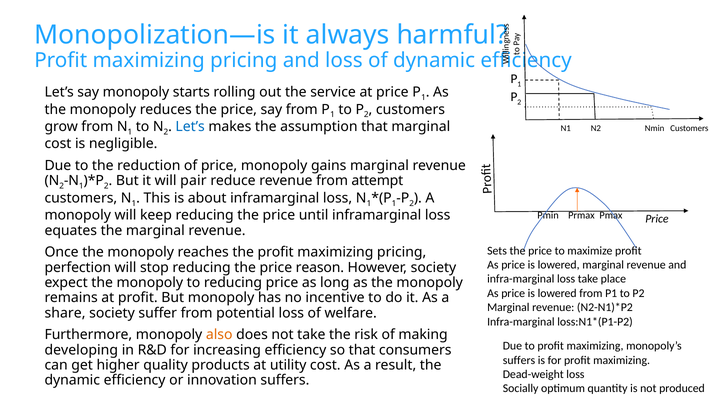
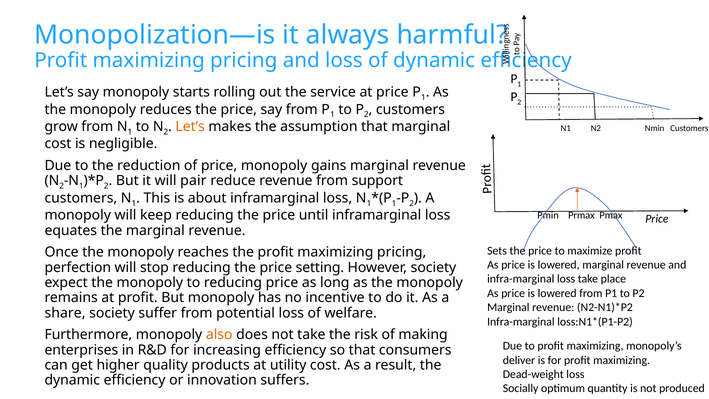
Let’s at (190, 127) colour: blue -> orange
attempt: attempt -> support
reason: reason -> setting
developing: developing -> enterprises
suffers at (519, 360): suffers -> deliver
